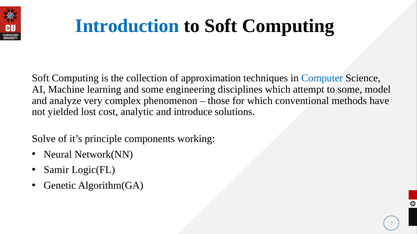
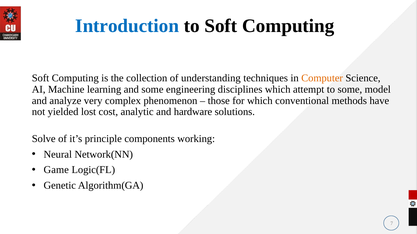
approximation: approximation -> understanding
Computer colour: blue -> orange
introduce: introduce -> hardware
Samir: Samir -> Game
